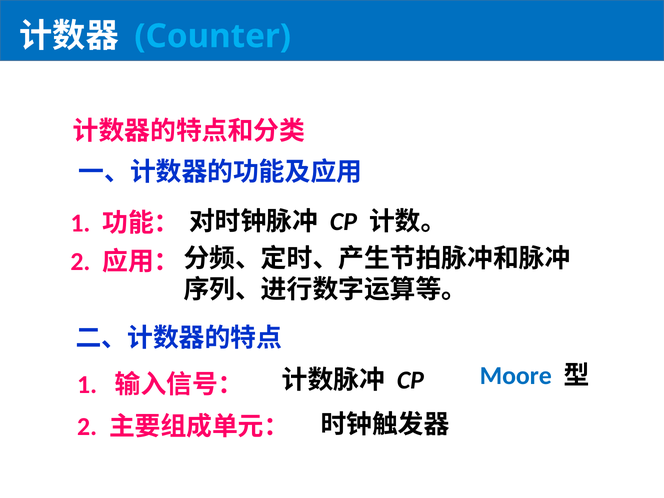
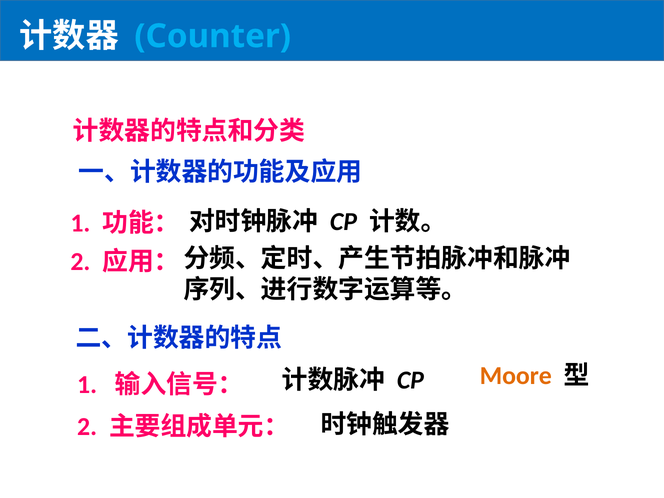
Moore colour: blue -> orange
